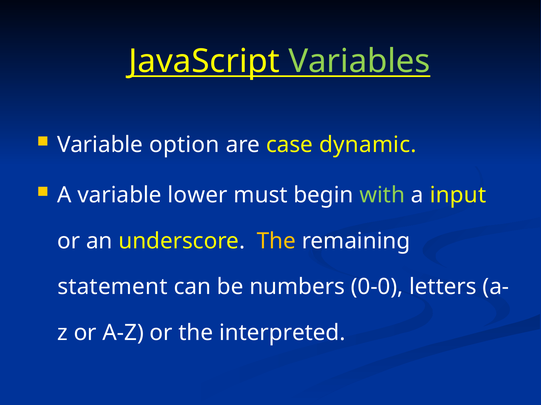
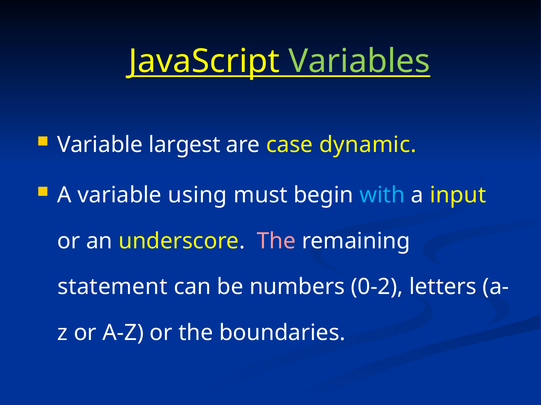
option: option -> largest
lower: lower -> using
with colour: light green -> light blue
The at (276, 241) colour: yellow -> pink
0-0: 0-0 -> 0-2
interpreted: interpreted -> boundaries
